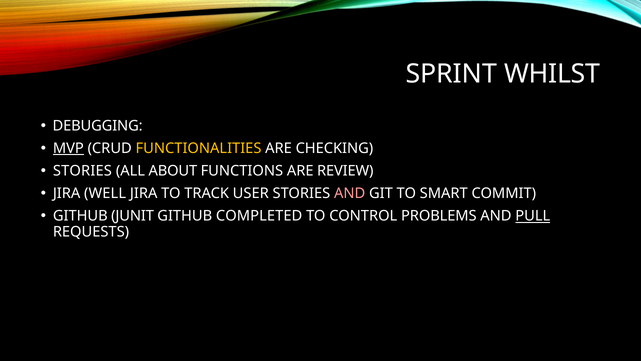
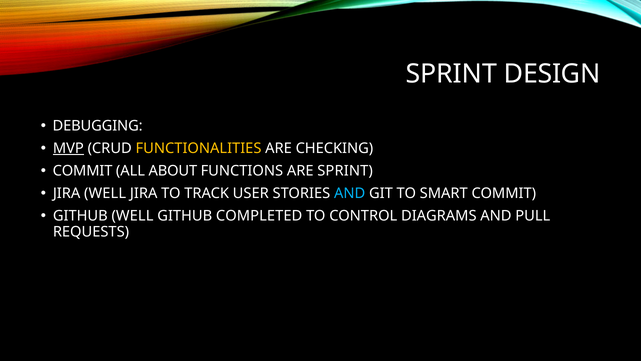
WHILST: WHILST -> DESIGN
STORIES at (82, 171): STORIES -> COMMIT
ARE REVIEW: REVIEW -> SPRINT
AND at (350, 193) colour: pink -> light blue
GITHUB JUNIT: JUNIT -> WELL
PROBLEMS: PROBLEMS -> DIAGRAMS
PULL underline: present -> none
